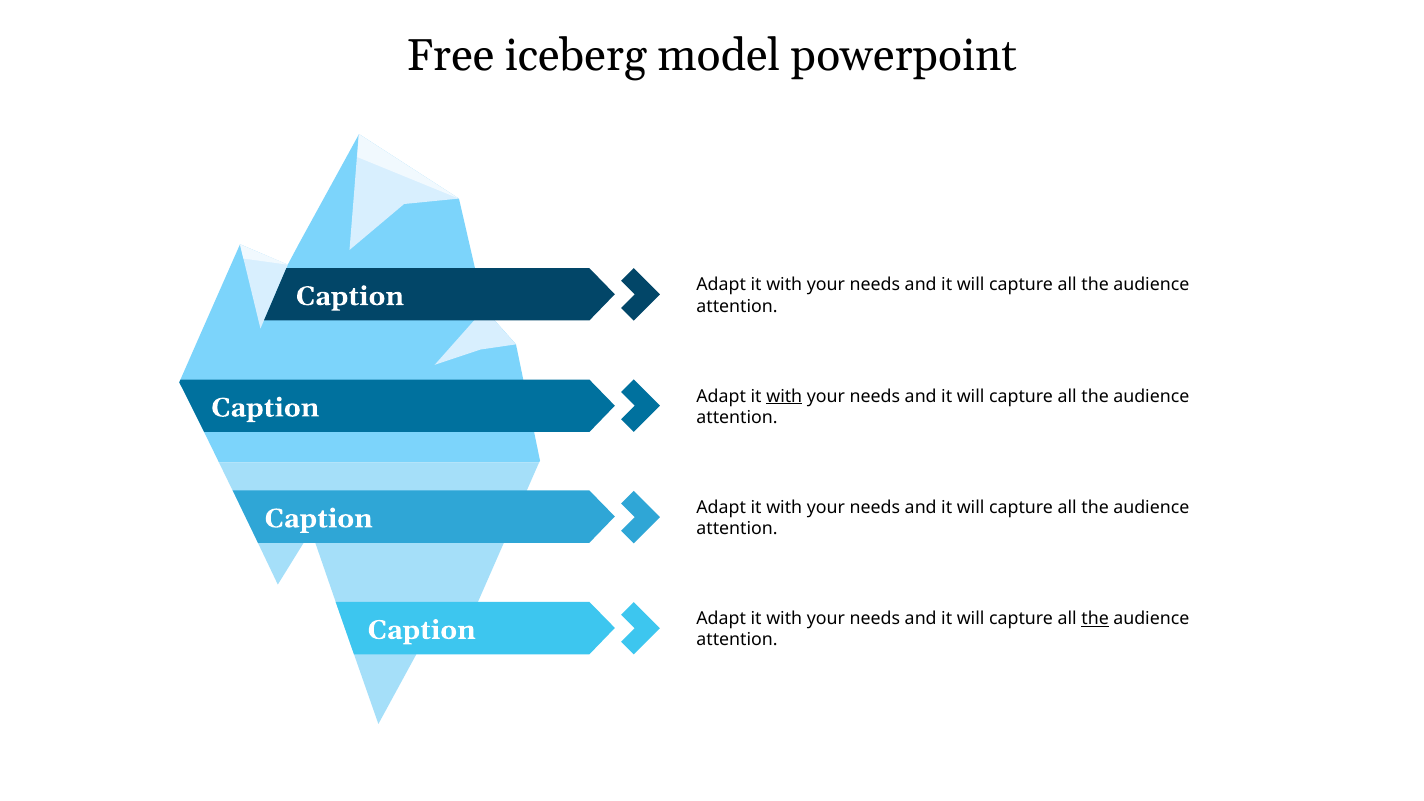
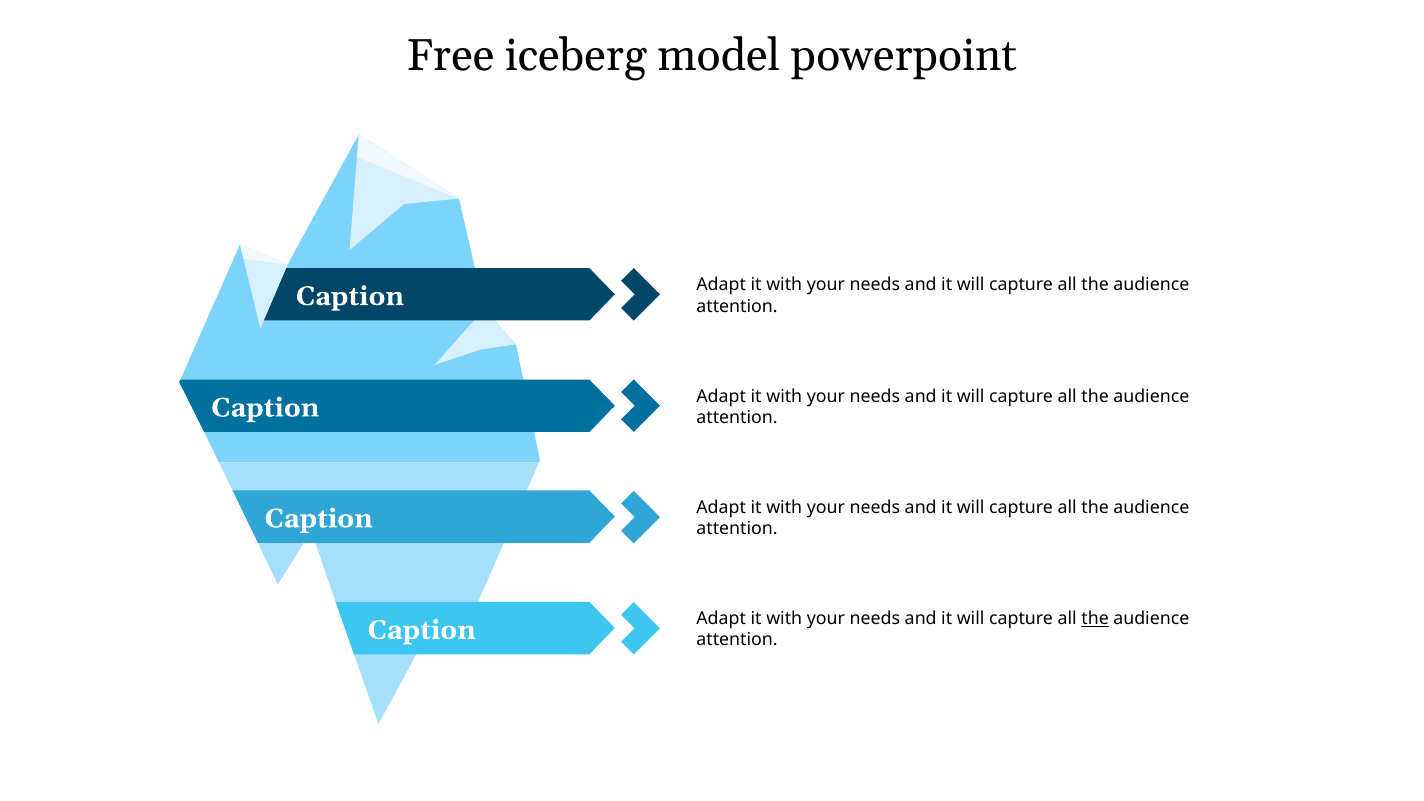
with at (784, 396) underline: present -> none
